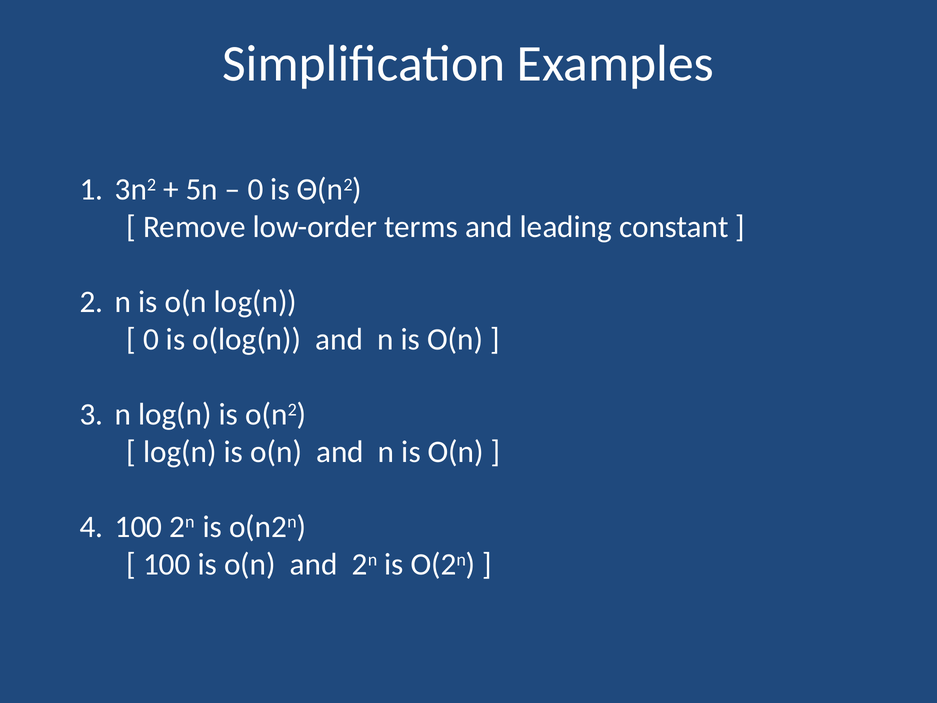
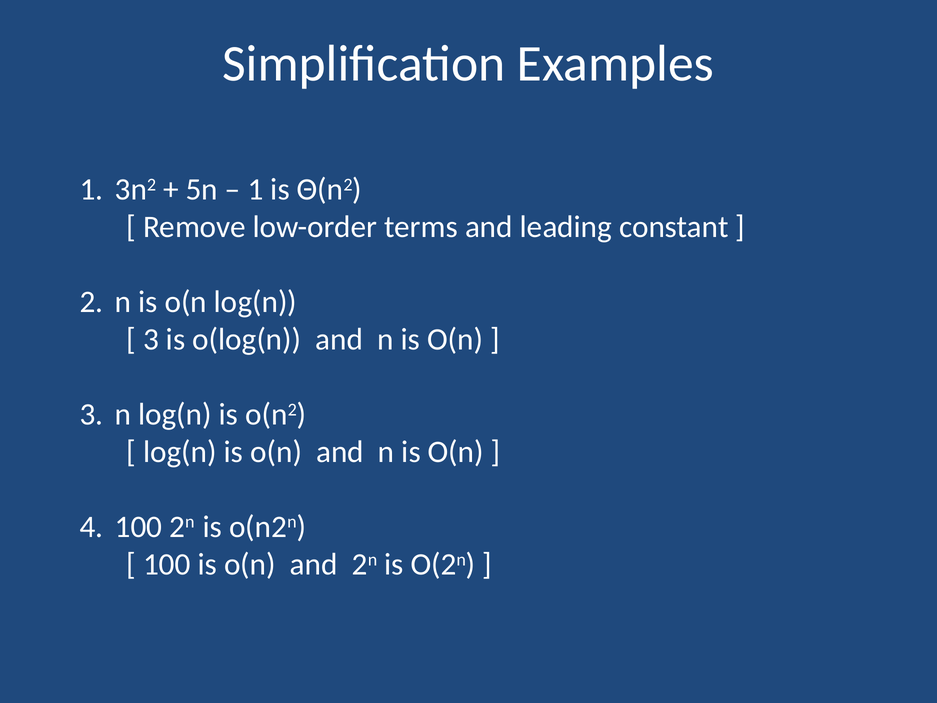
0 at (255, 190): 0 -> 1
0 at (151, 339): 0 -> 3
